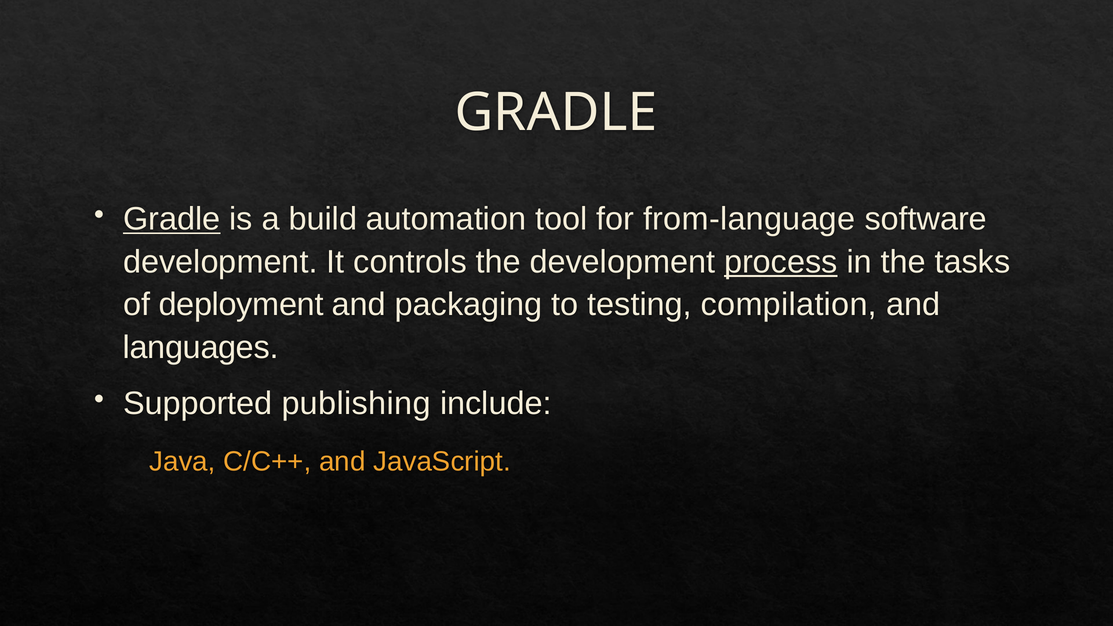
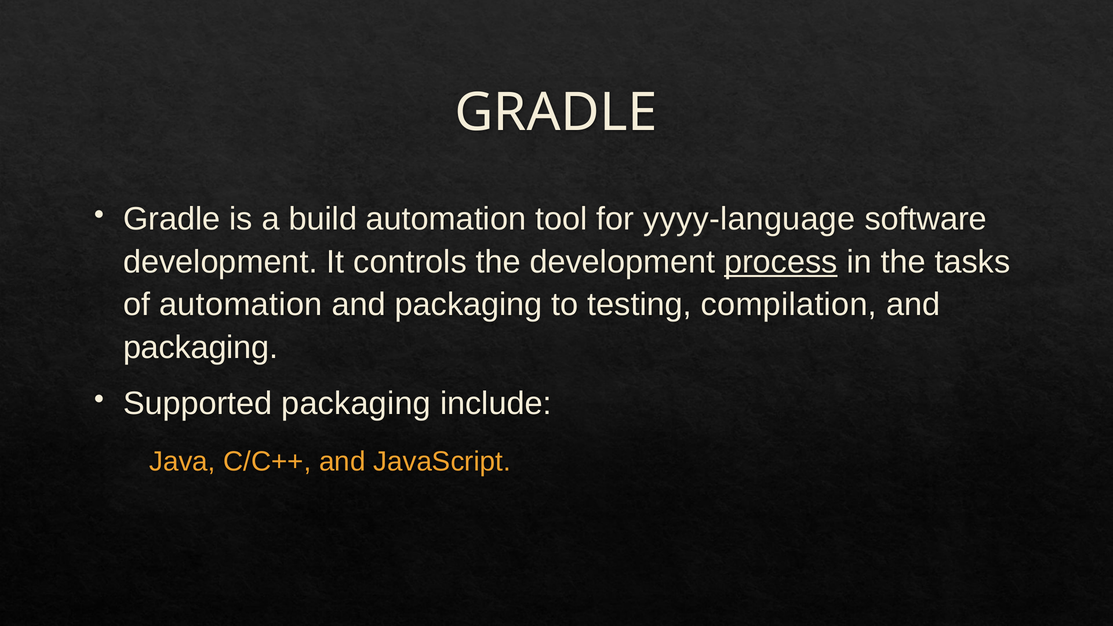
Gradle at (172, 219) underline: present -> none
from-language: from-language -> yyyy-language
of deployment: deployment -> automation
languages at (201, 348): languages -> packaging
Supported publishing: publishing -> packaging
